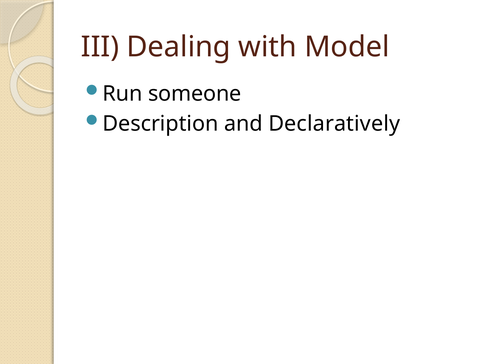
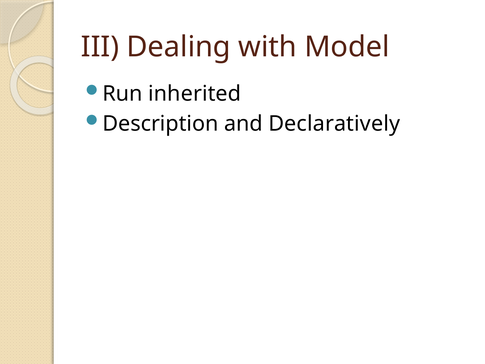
someone: someone -> inherited
